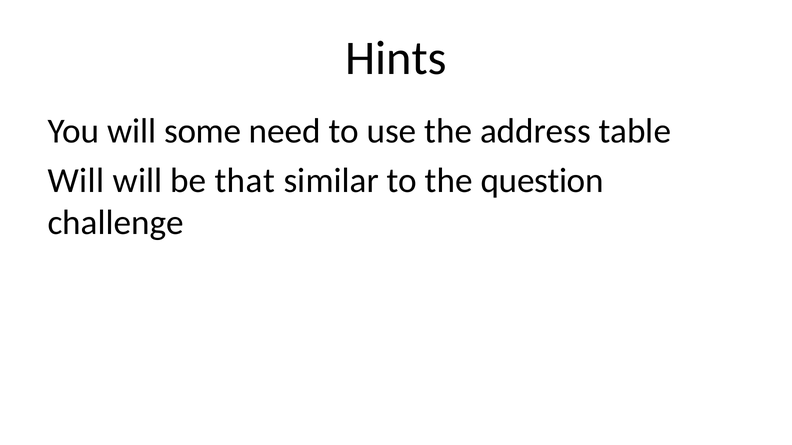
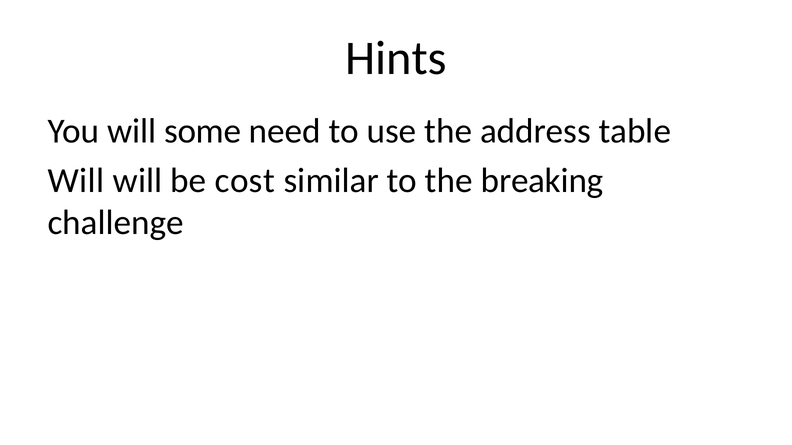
that: that -> cost
question: question -> breaking
